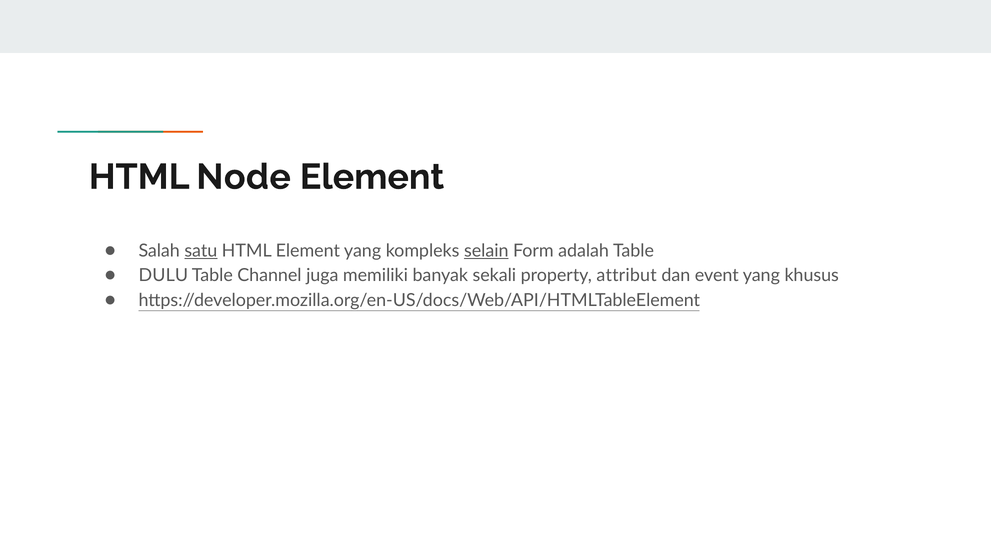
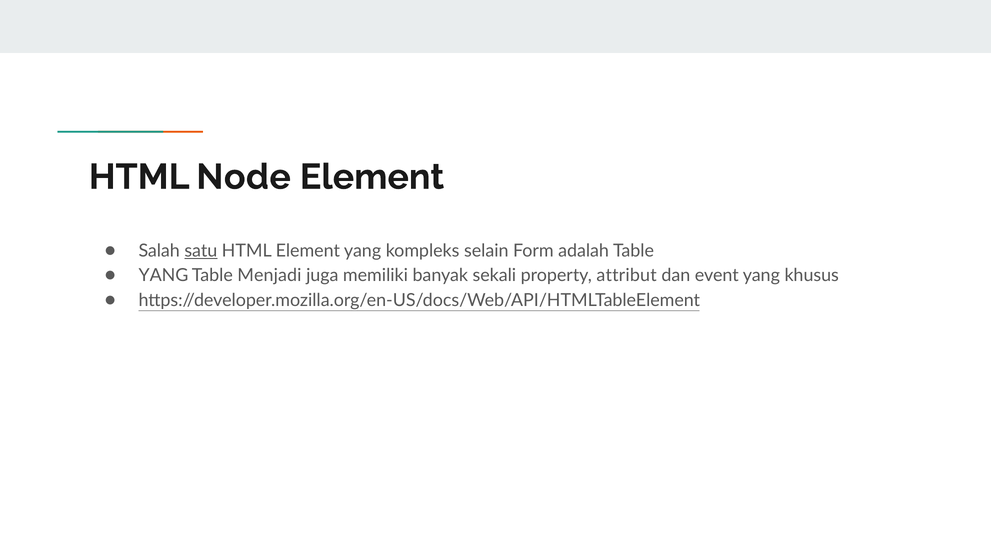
selain underline: present -> none
DULU at (163, 275): DULU -> YANG
Channel: Channel -> Menjadi
